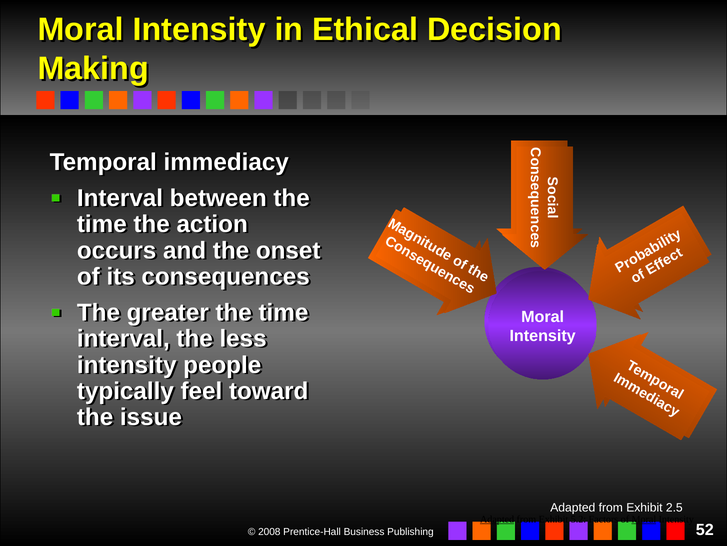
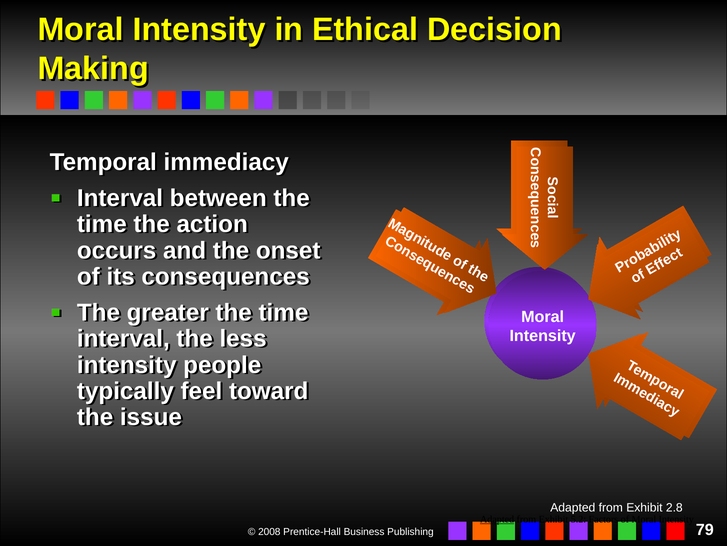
2.5: 2.5 -> 2.8
Moral at (644, 519) underline: present -> none
52: 52 -> 79
